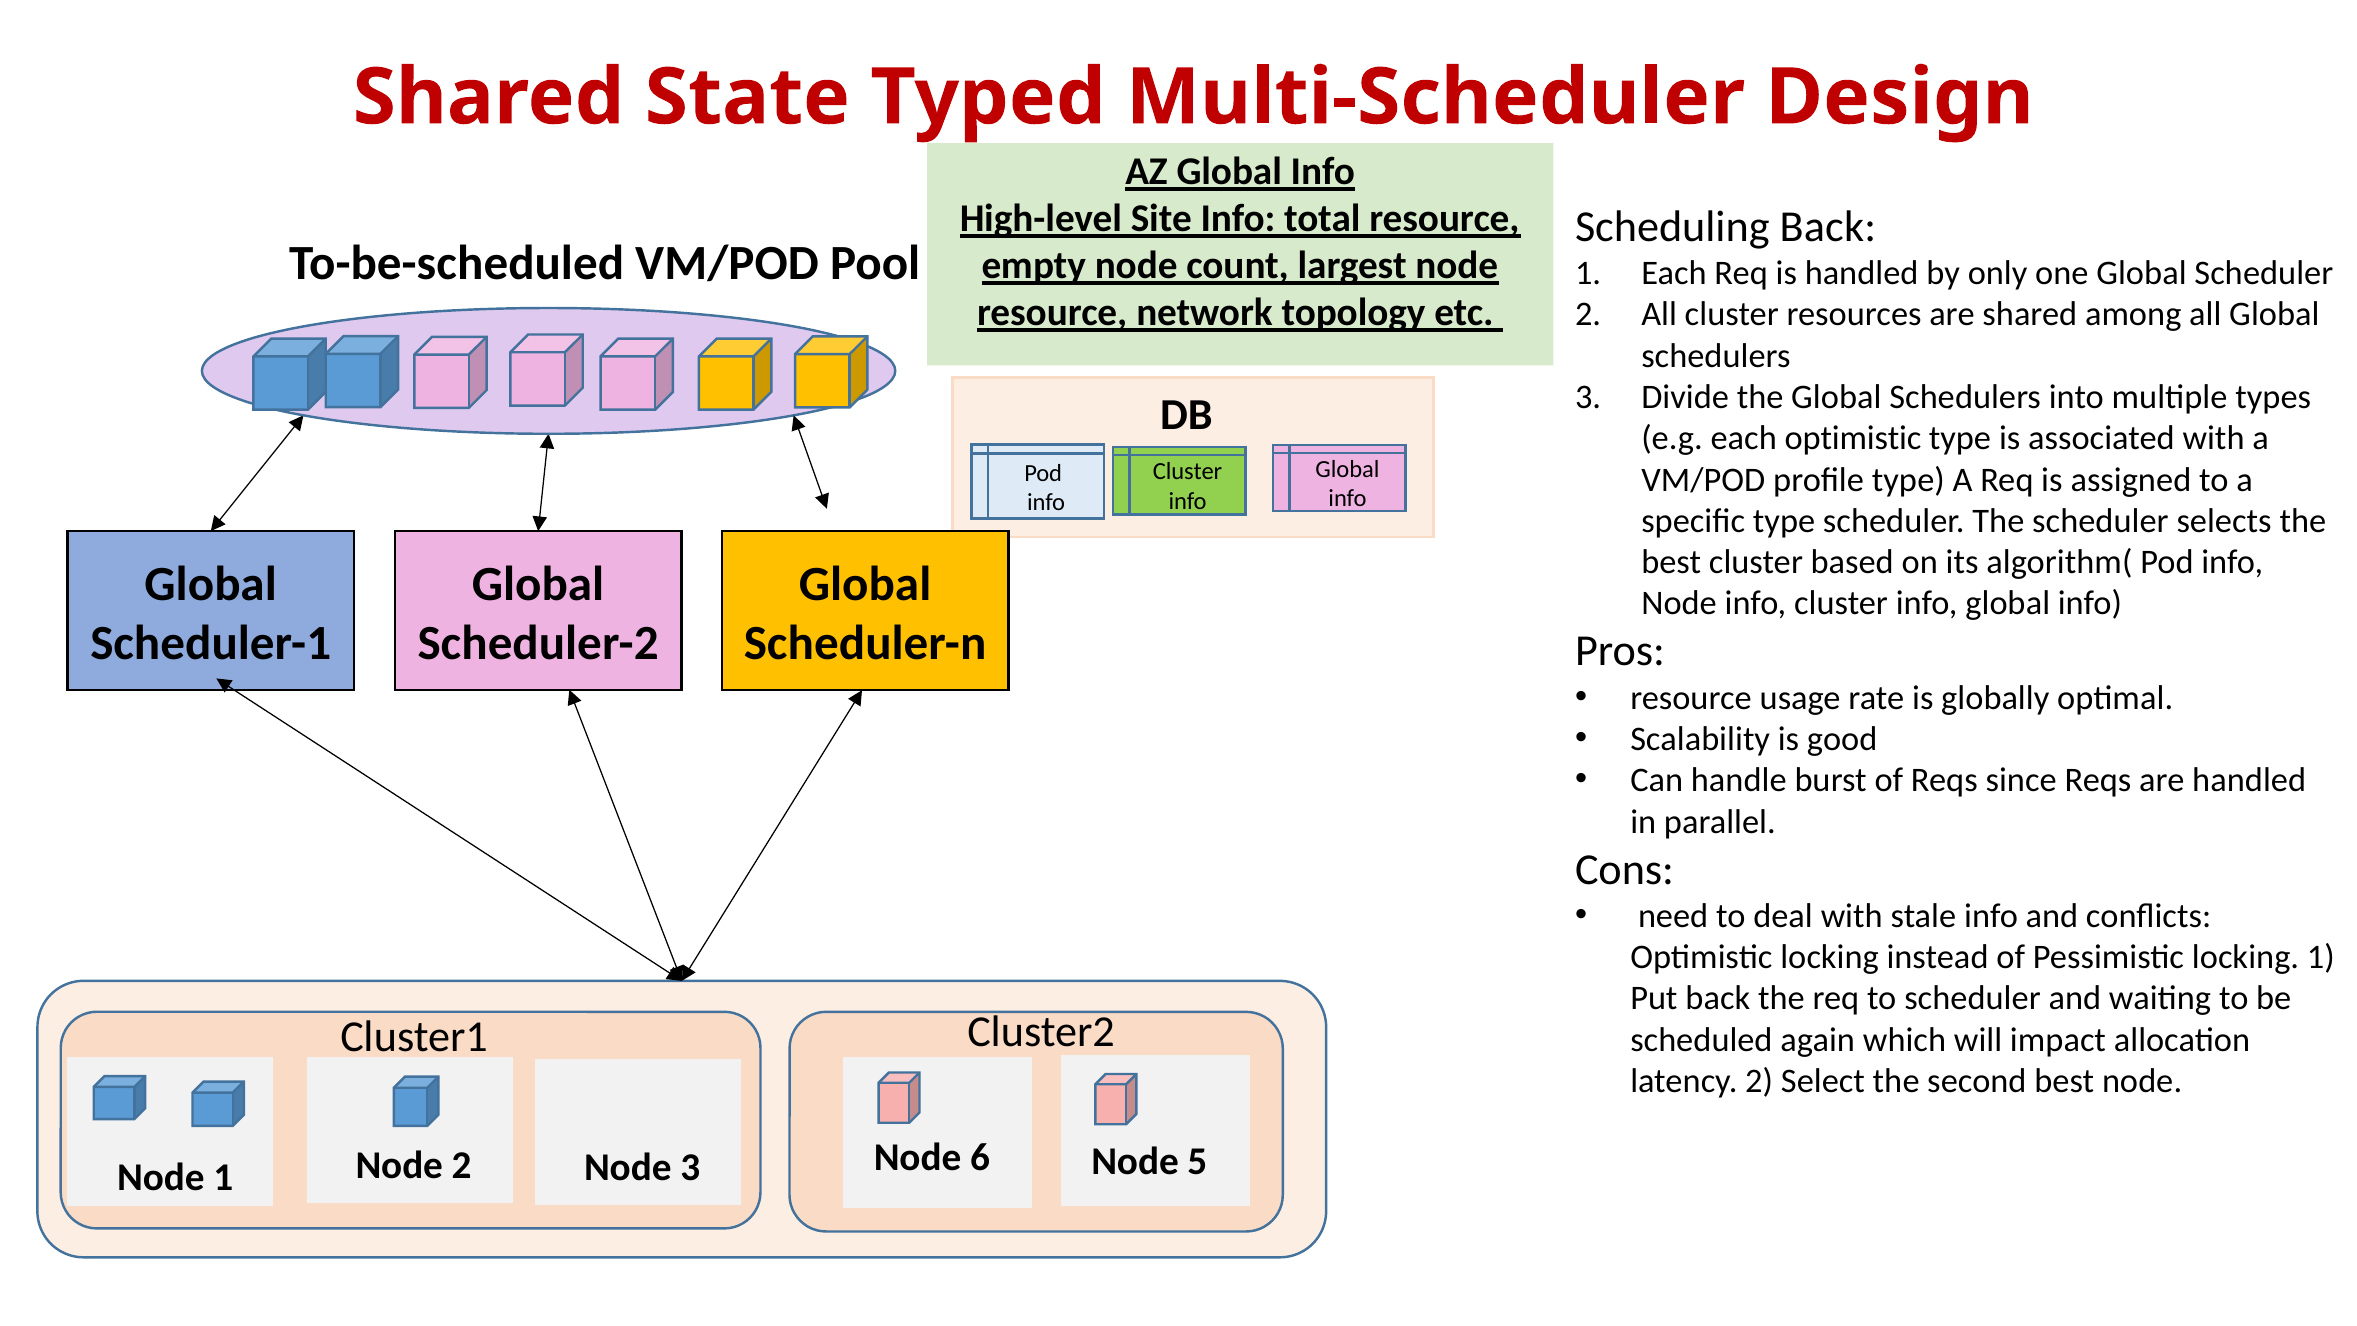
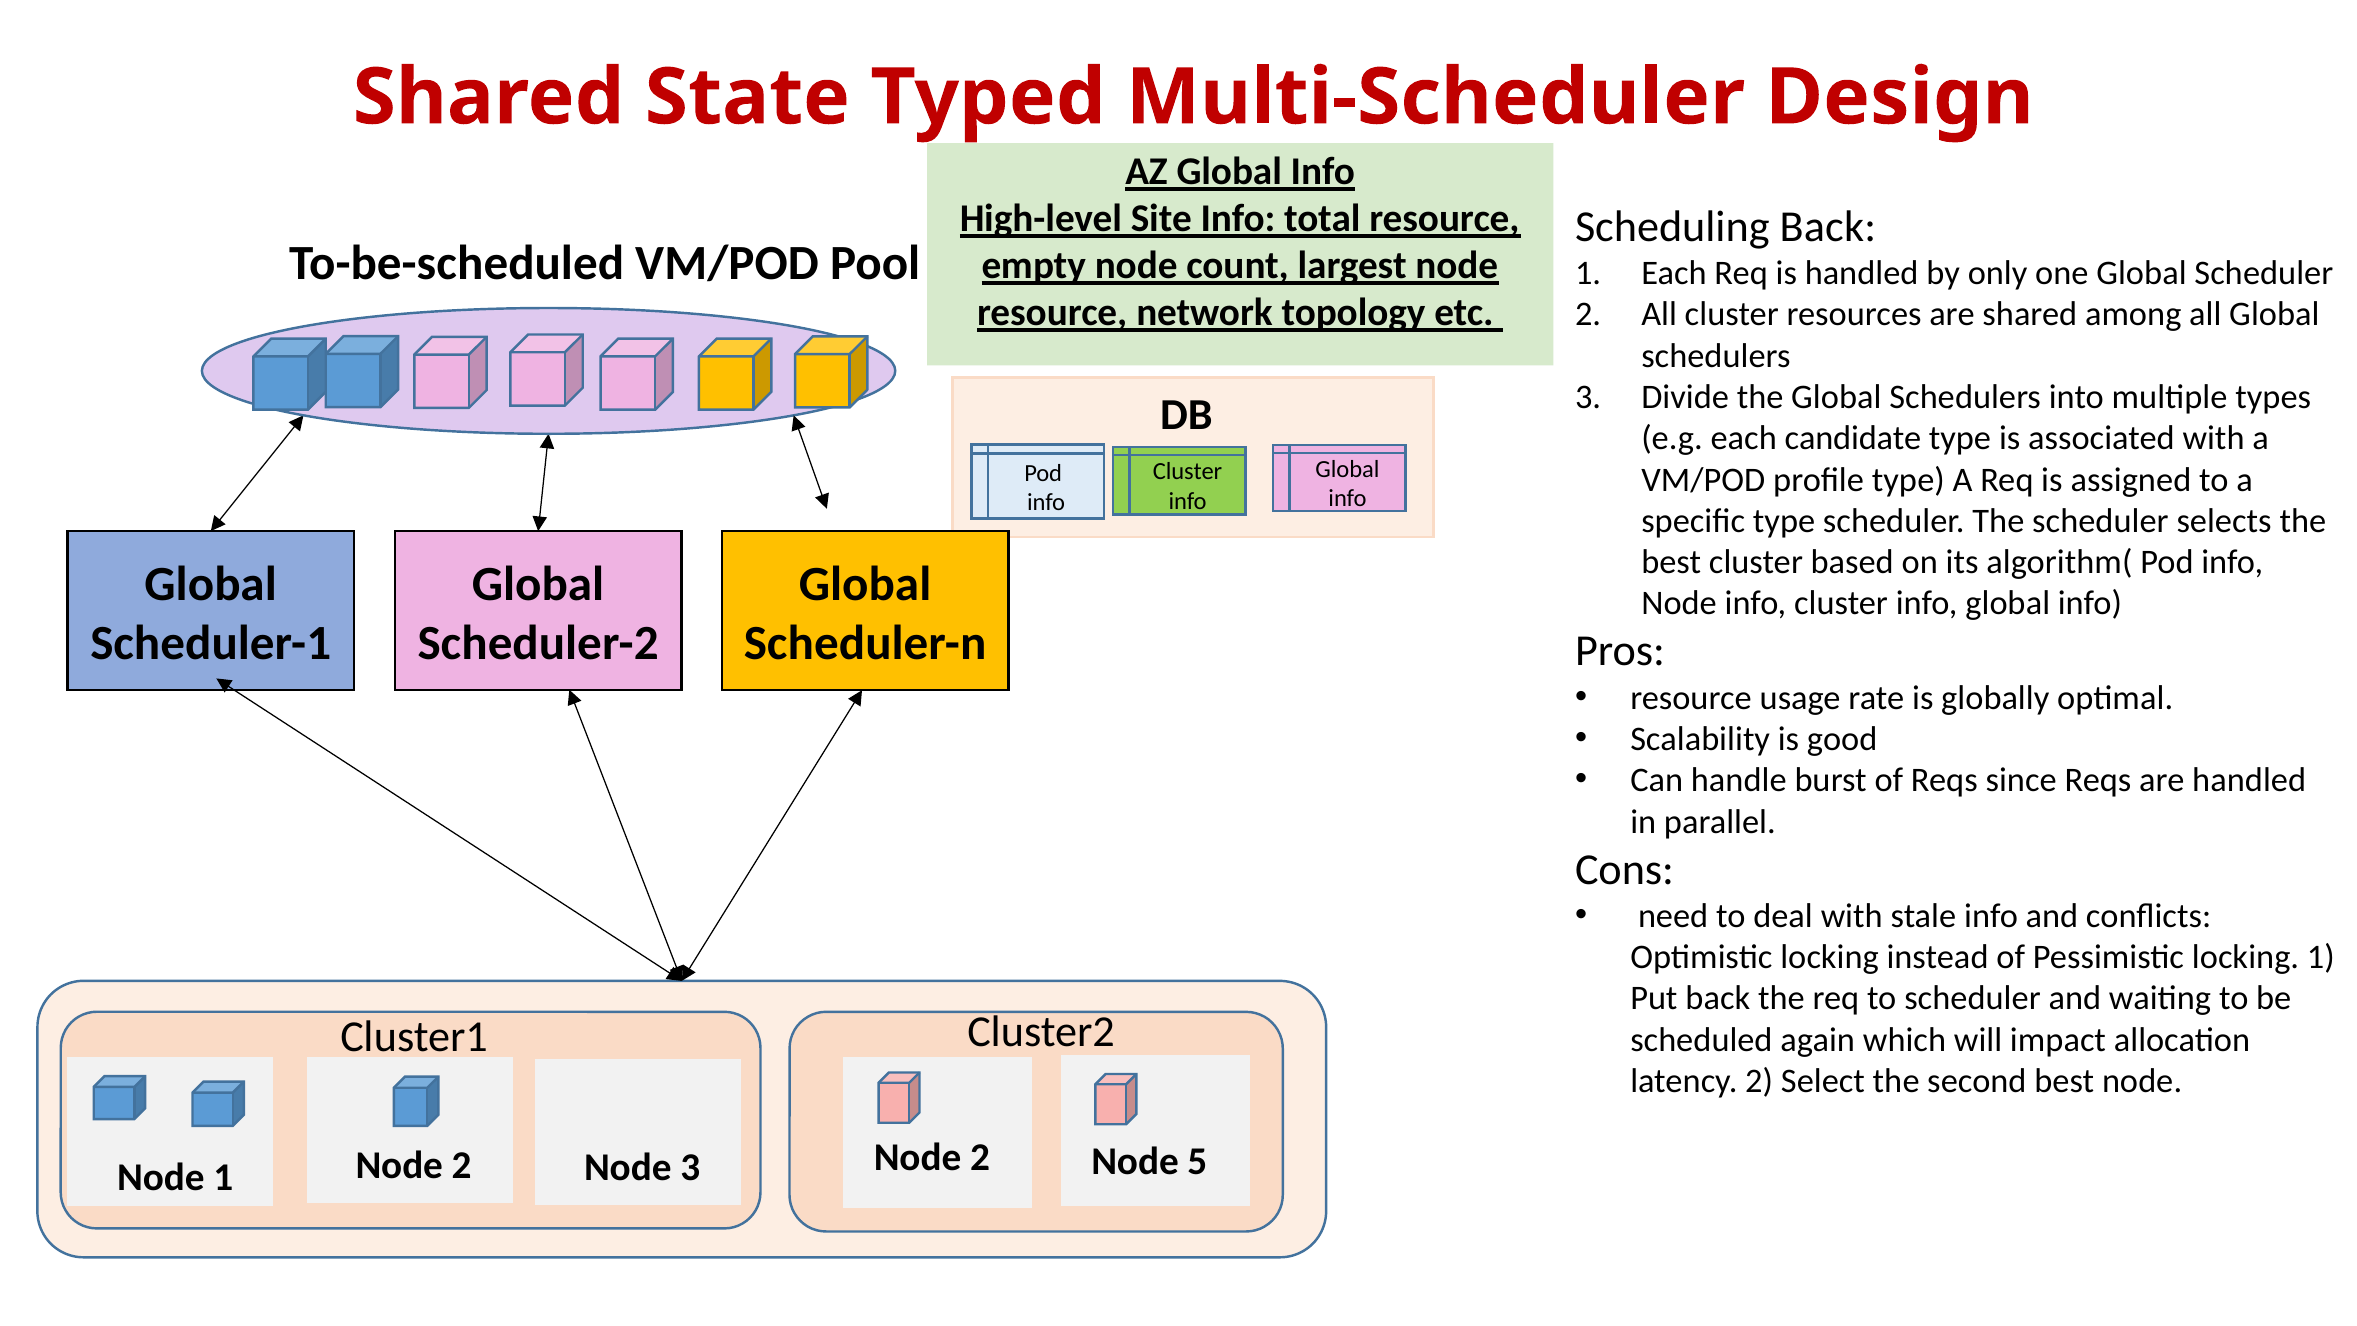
each optimistic: optimistic -> candidate
6 at (980, 1157): 6 -> 2
